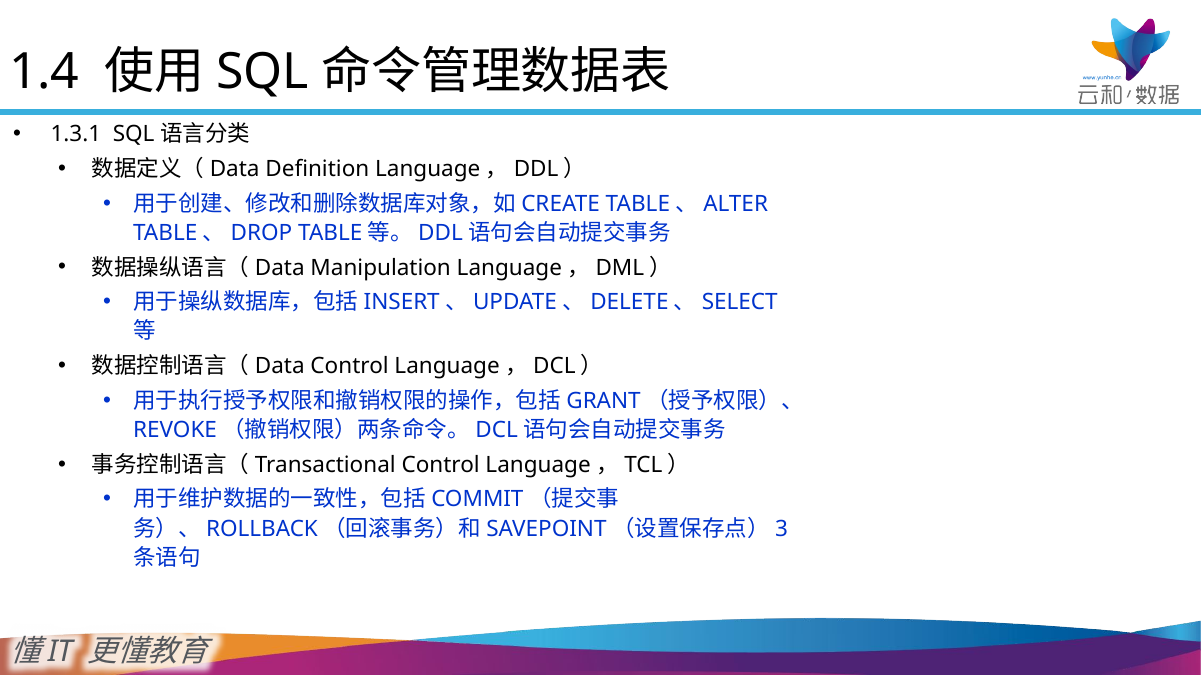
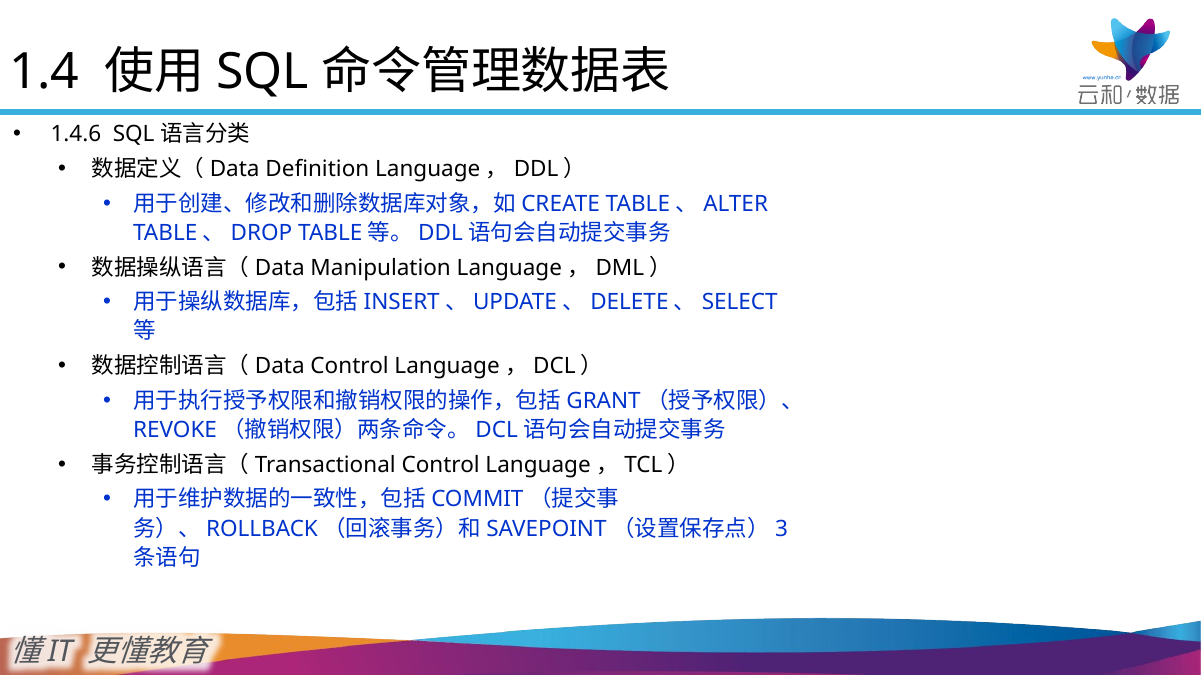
1.3.1: 1.3.1 -> 1.4.6
